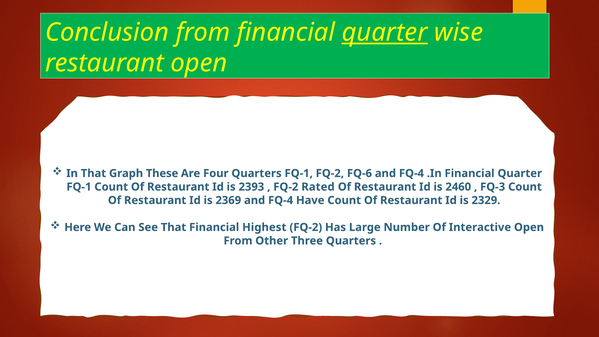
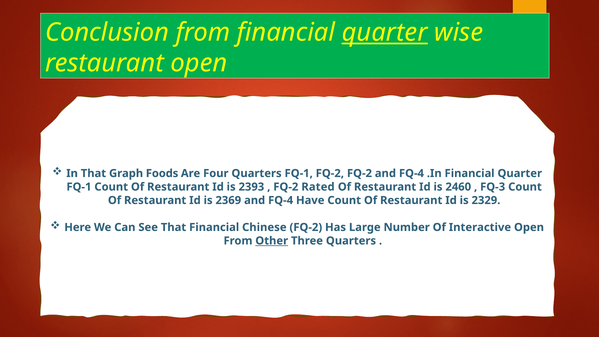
These: These -> Foods
FQ-2 FQ-6: FQ-6 -> FQ-2
Highest: Highest -> Chinese
Other underline: none -> present
